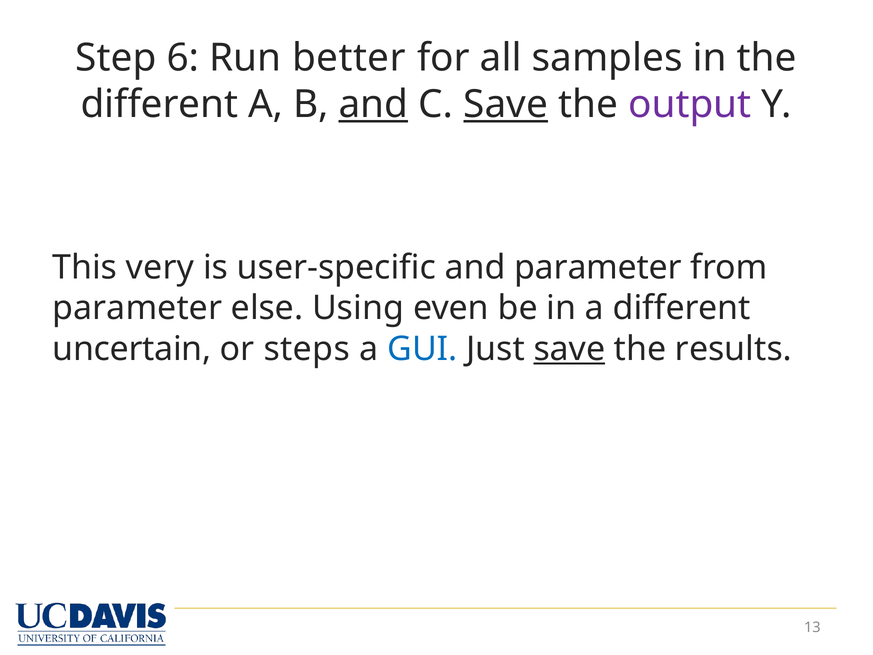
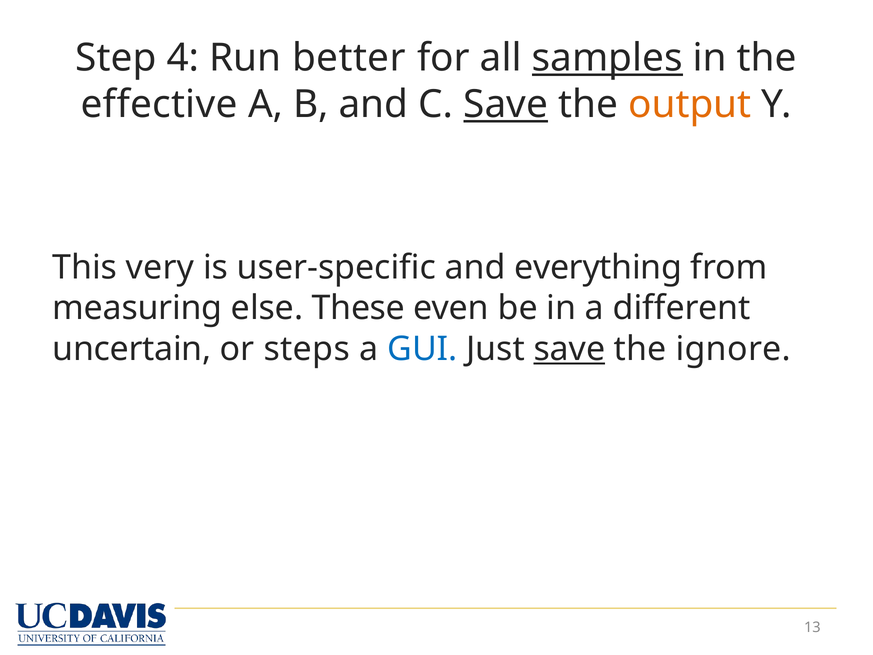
6: 6 -> 4
samples underline: none -> present
different at (159, 105): different -> effective
and at (373, 105) underline: present -> none
output colour: purple -> orange
and parameter: parameter -> everything
parameter at (137, 308): parameter -> measuring
Using: Using -> These
results: results -> ignore
